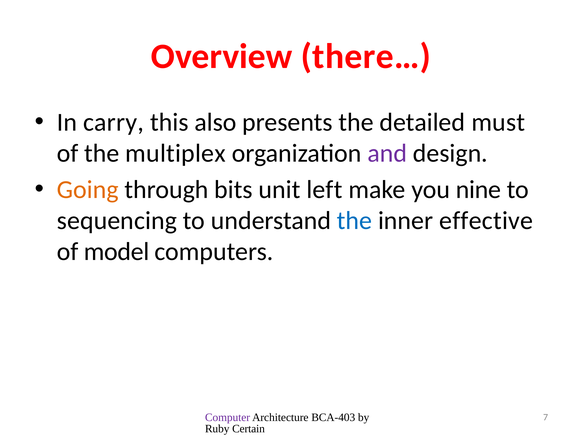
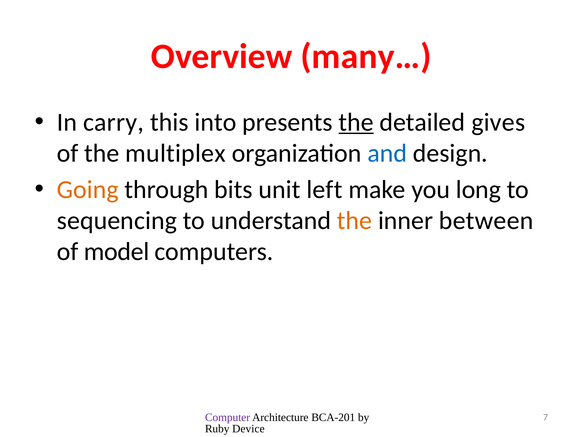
there…: there… -> many…
also: also -> into
the at (356, 122) underline: none -> present
must: must -> gives
and colour: purple -> blue
nine: nine -> long
the at (354, 221) colour: blue -> orange
effective: effective -> between
BCA-403: BCA-403 -> BCA-201
Certain: Certain -> Device
